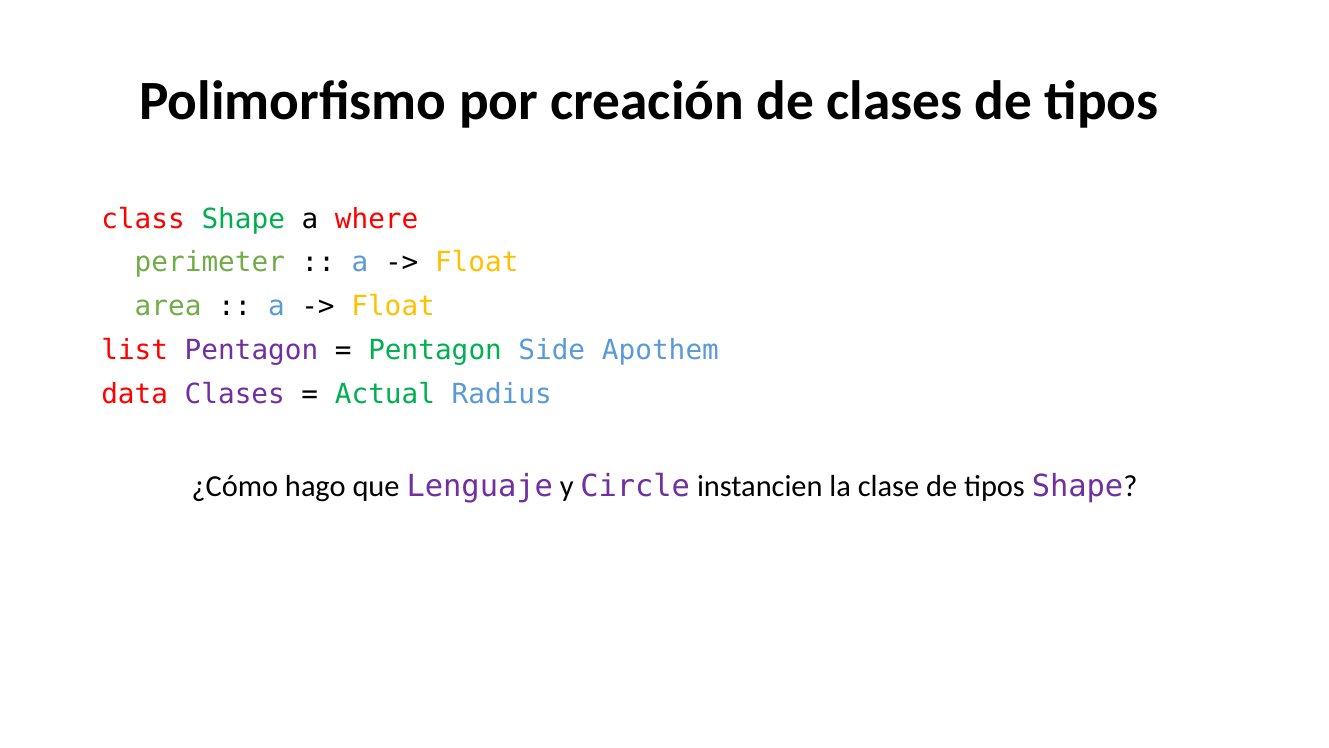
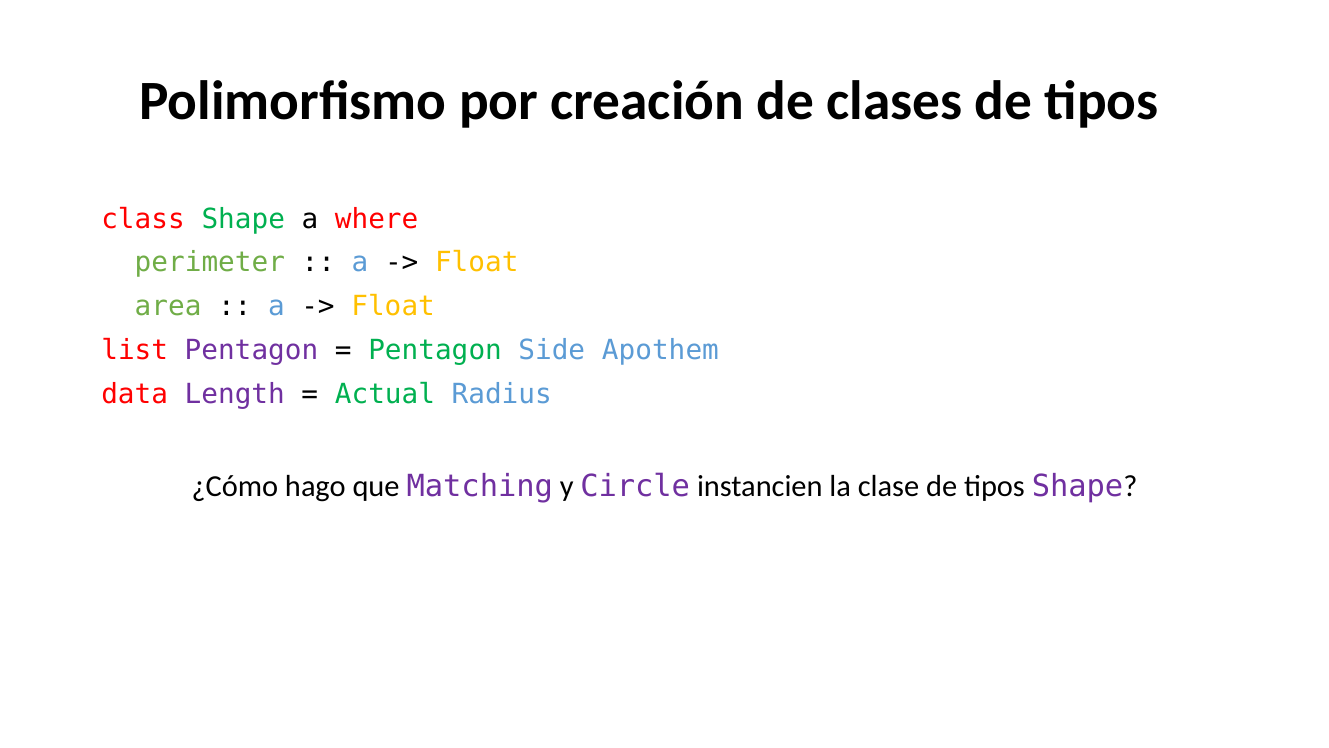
data Clases: Clases -> Length
Lenguaje: Lenguaje -> Matching
